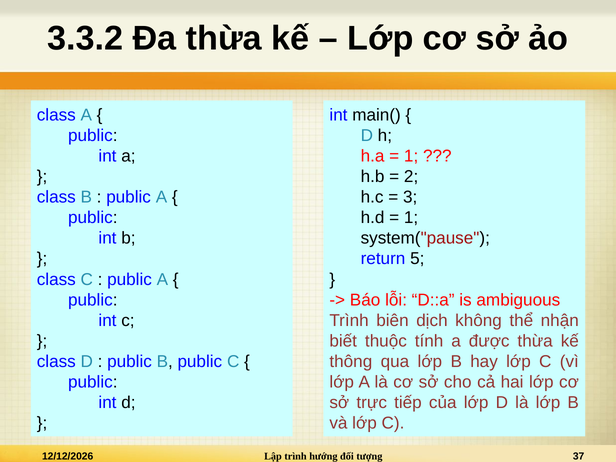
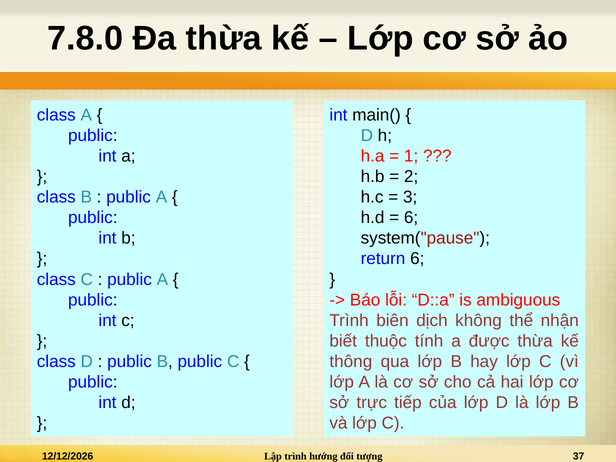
3.3.2: 3.3.2 -> 7.8.0
1 at (411, 218): 1 -> 6
return 5: 5 -> 6
